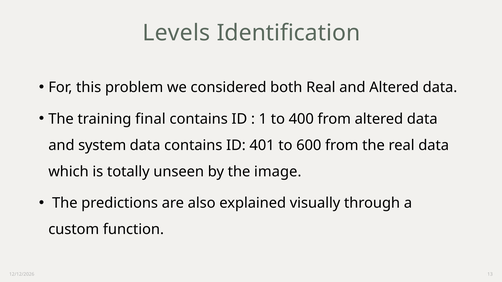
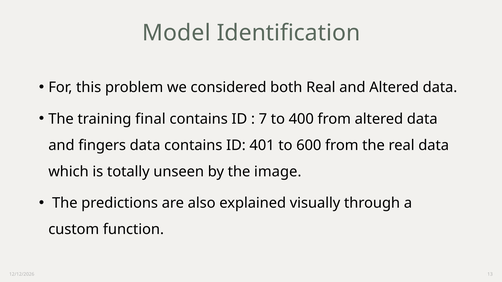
Levels: Levels -> Model
1: 1 -> 7
system: system -> fingers
